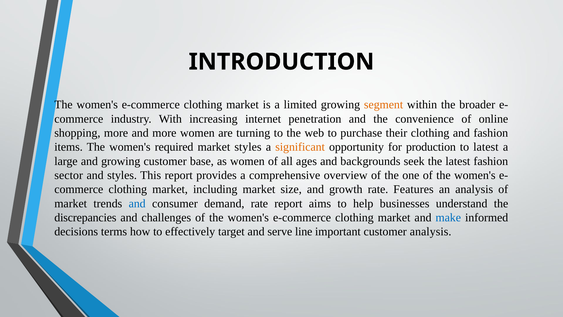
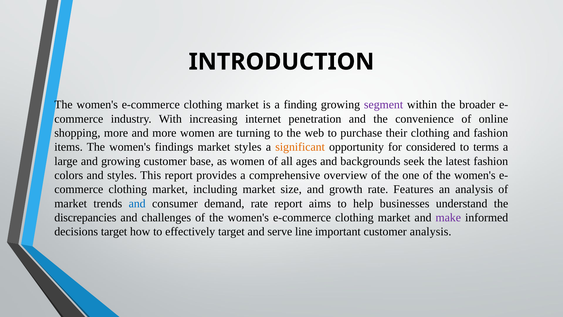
limited: limited -> finding
segment colour: orange -> purple
required: required -> findings
production: production -> considered
to latest: latest -> terms
sector: sector -> colors
make colour: blue -> purple
decisions terms: terms -> target
